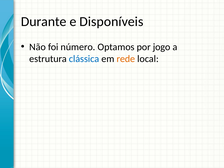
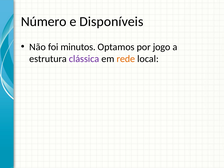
Durante: Durante -> Número
número: número -> minutos
clássica colour: blue -> purple
